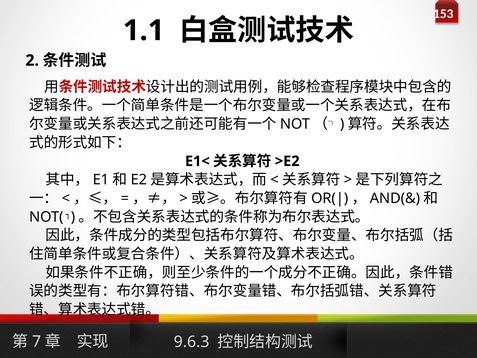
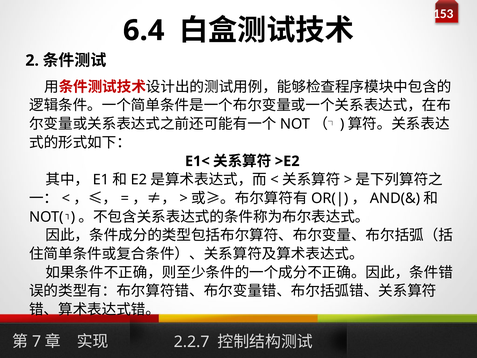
1.1: 1.1 -> 6.4
9.6.3: 9.6.3 -> 2.2.7
